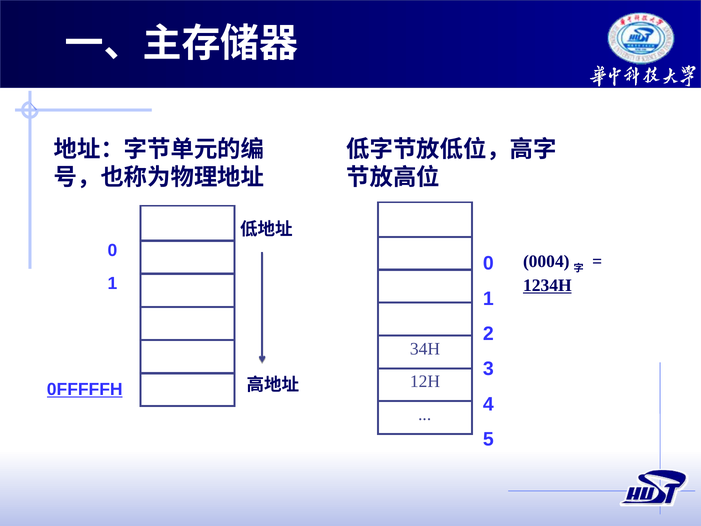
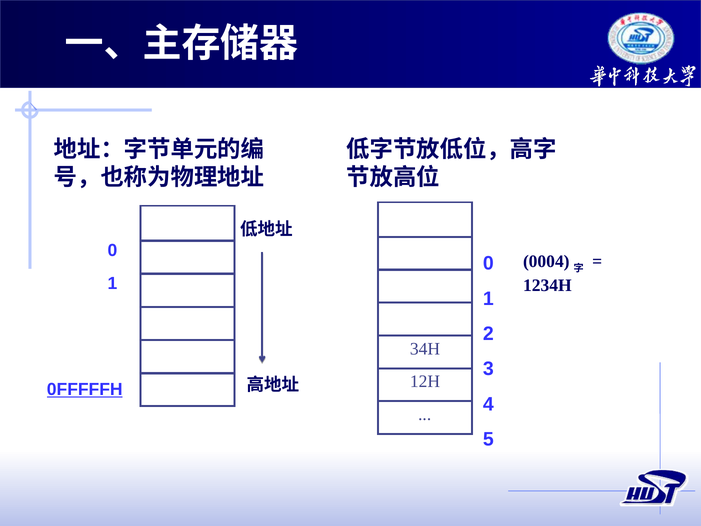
1234H underline: present -> none
